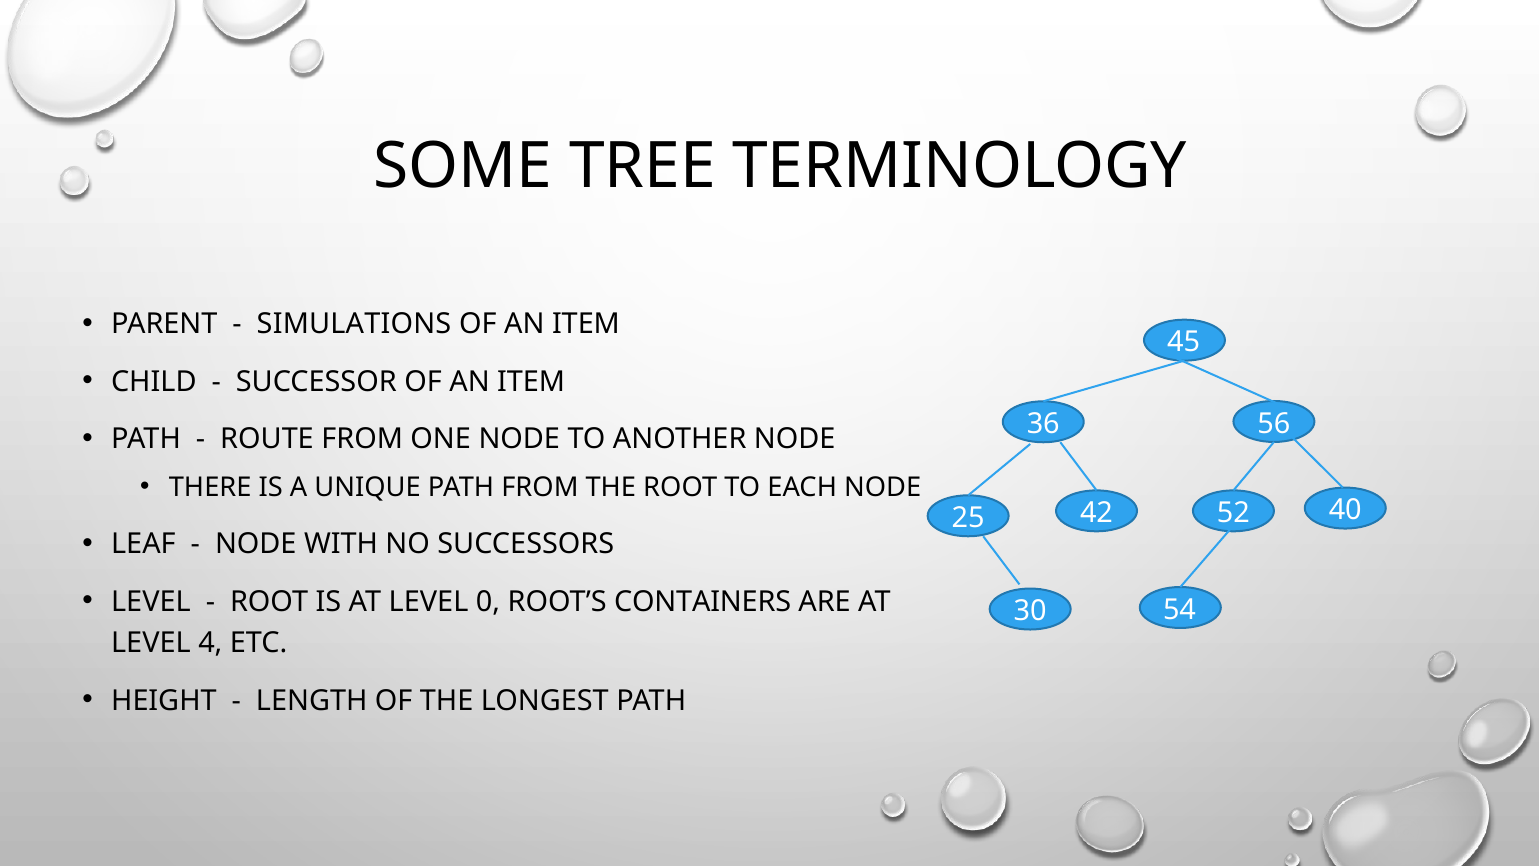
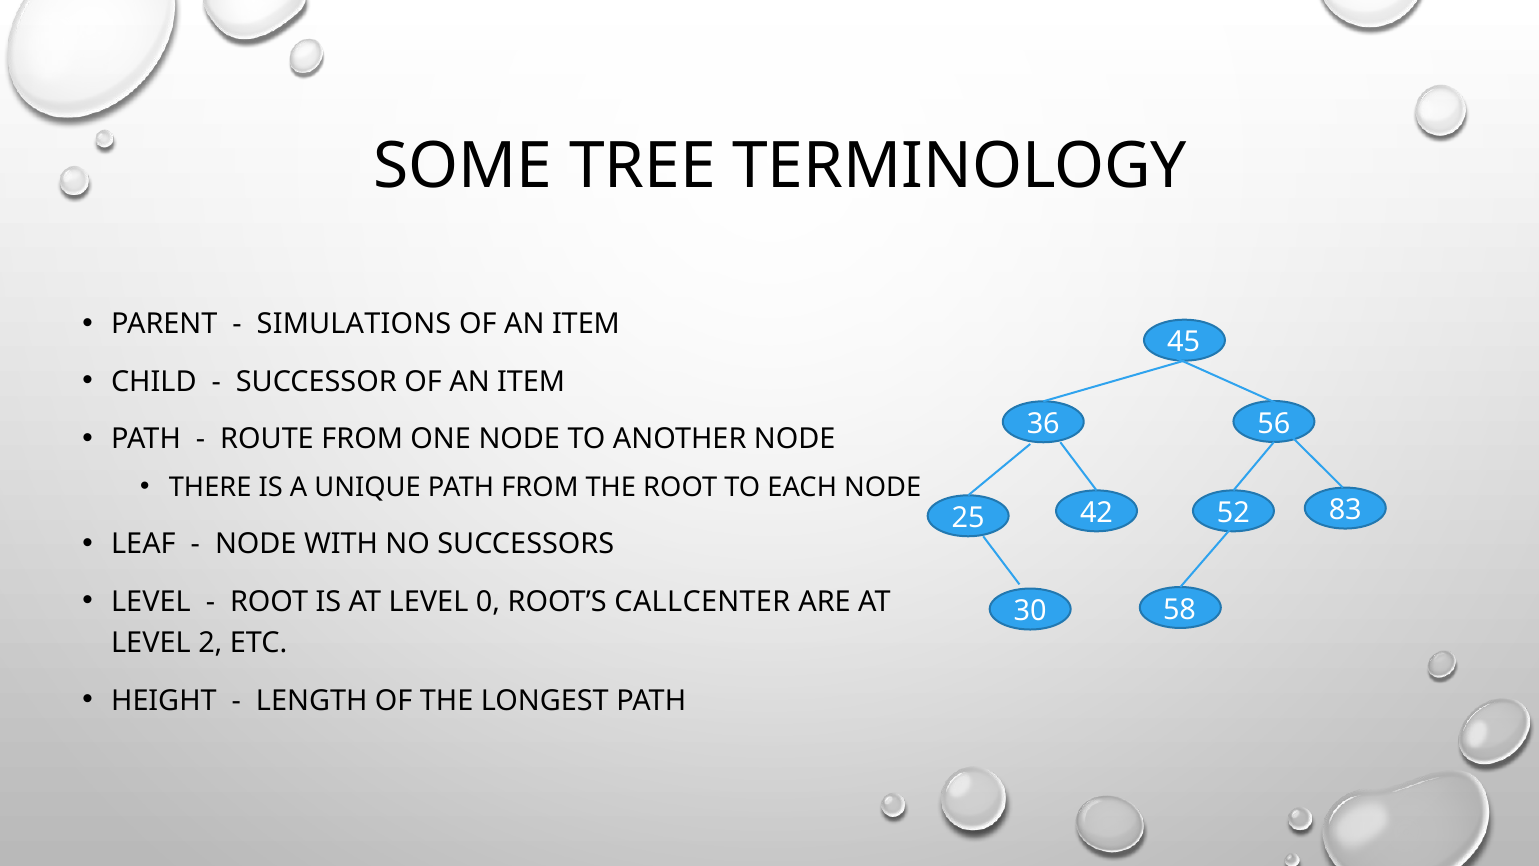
40: 40 -> 83
CONTAINERS: CONTAINERS -> CALLCENTER
54: 54 -> 58
4: 4 -> 2
